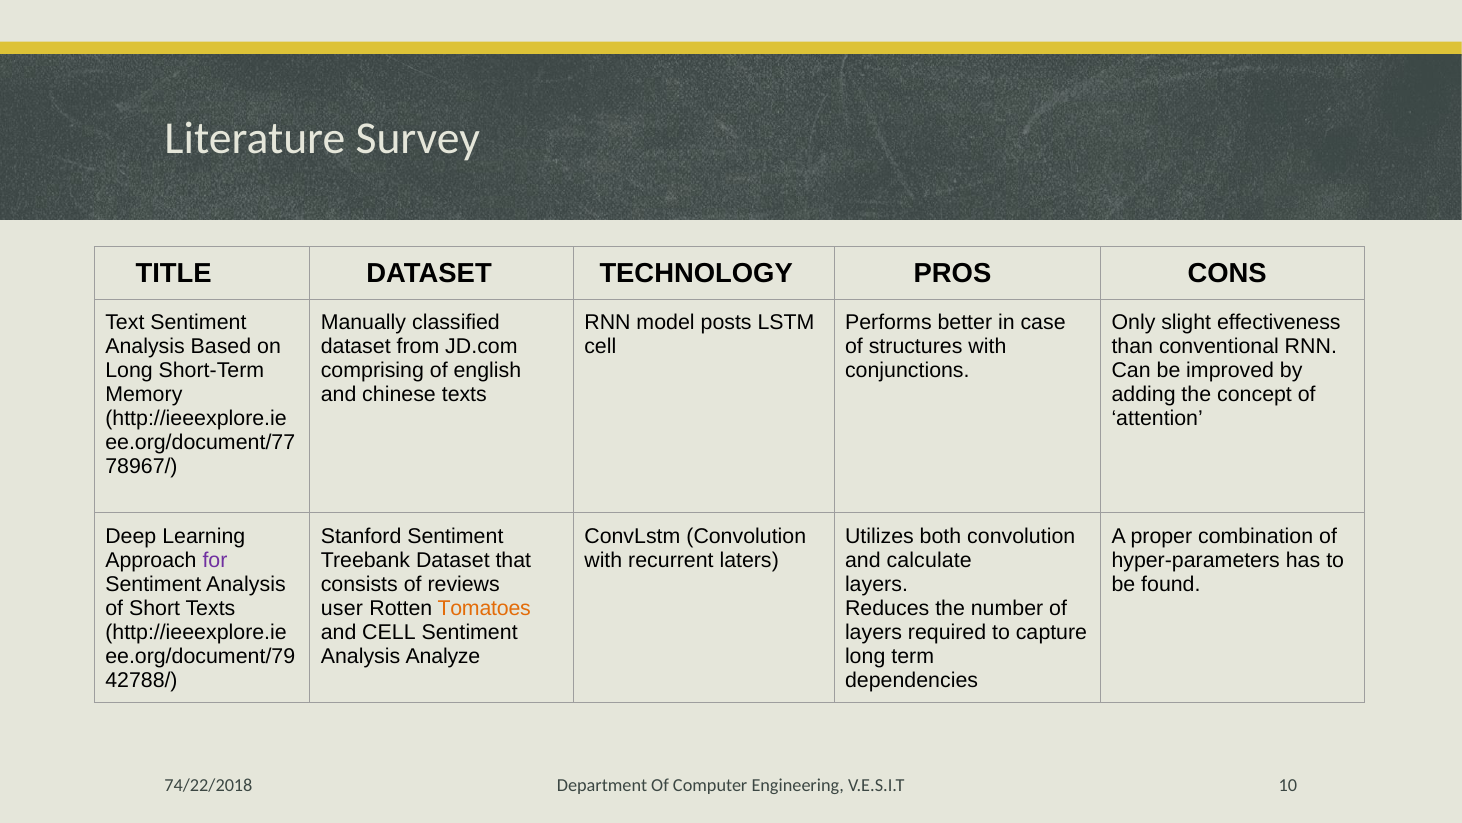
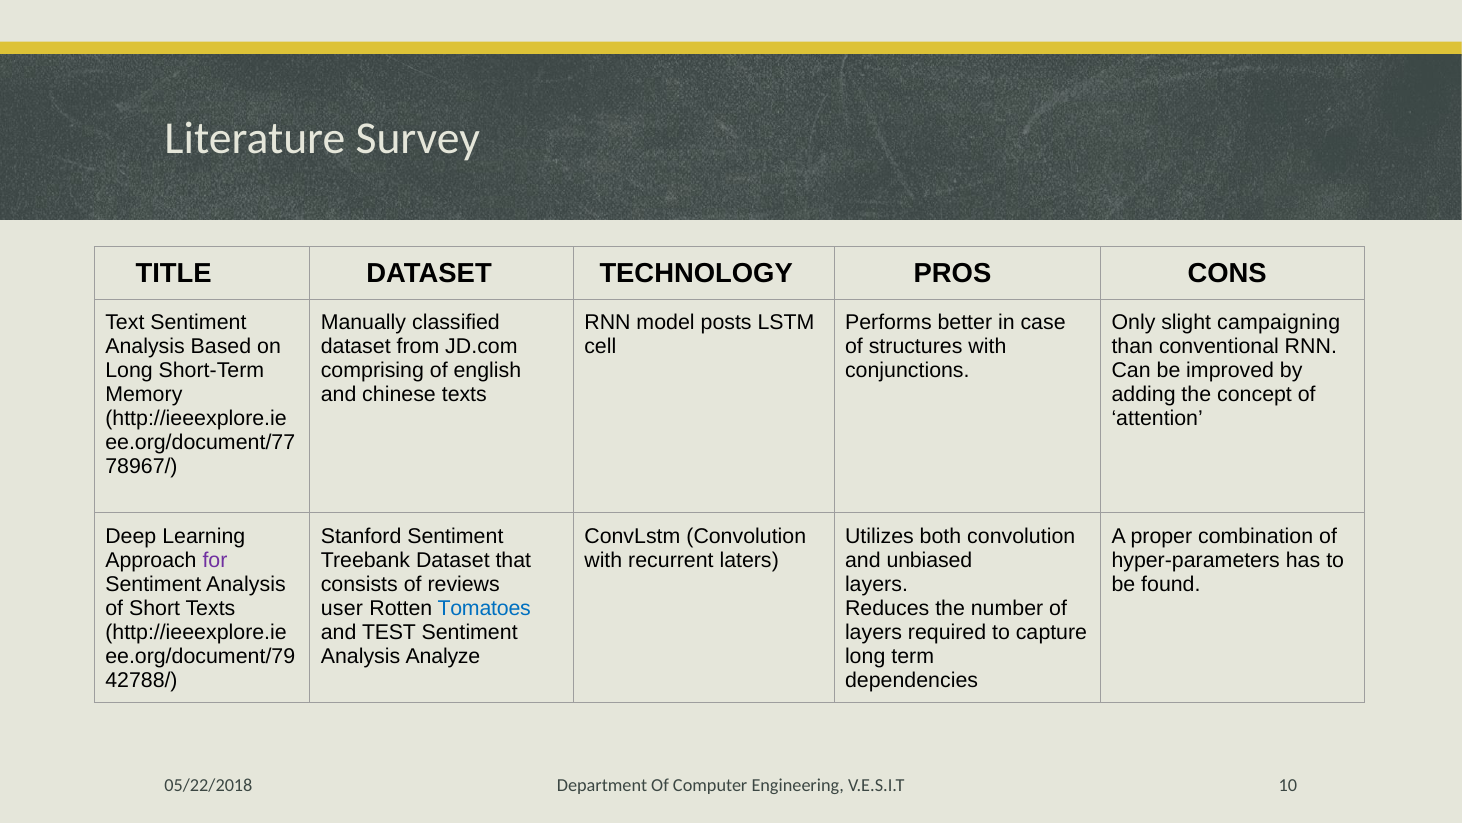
effectiveness: effectiveness -> campaigning
calculate: calculate -> unbiased
Tomatoes colour: orange -> blue
and CELL: CELL -> TEST
74/22/2018: 74/22/2018 -> 05/22/2018
